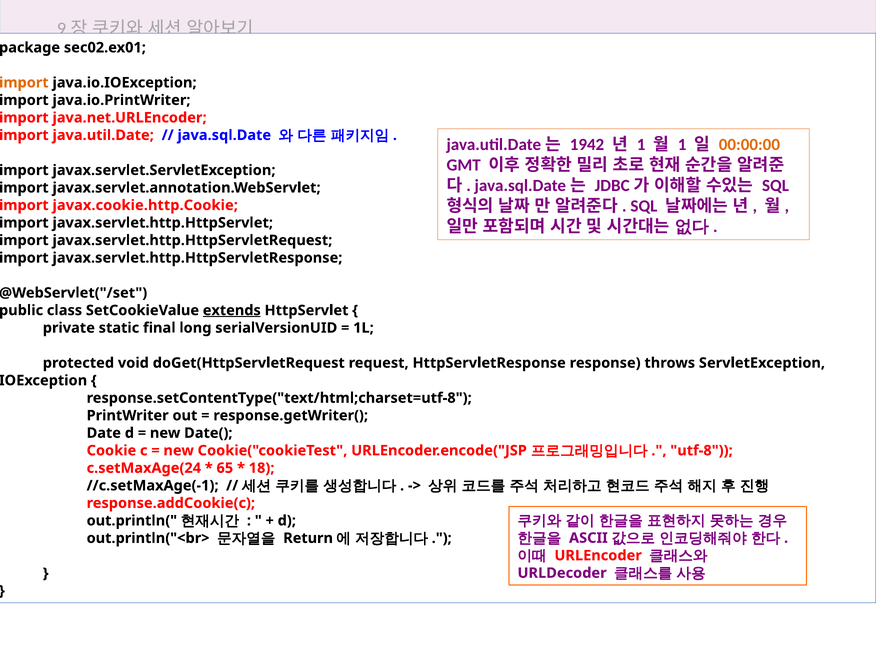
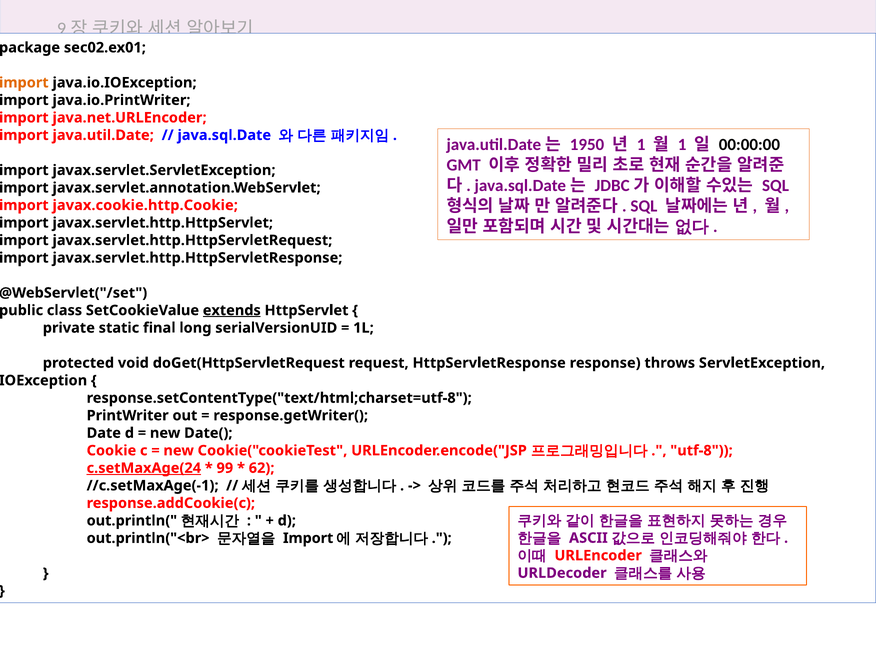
1942: 1942 -> 1950
00:00:00 colour: orange -> black
c.setMaxAge(24 underline: none -> present
65: 65 -> 99
18: 18 -> 62
Return at (308, 538): Return -> Import
